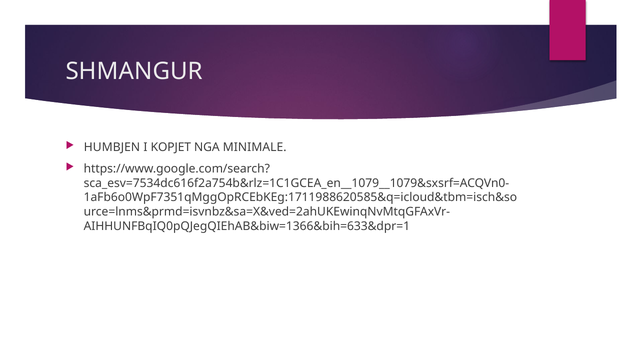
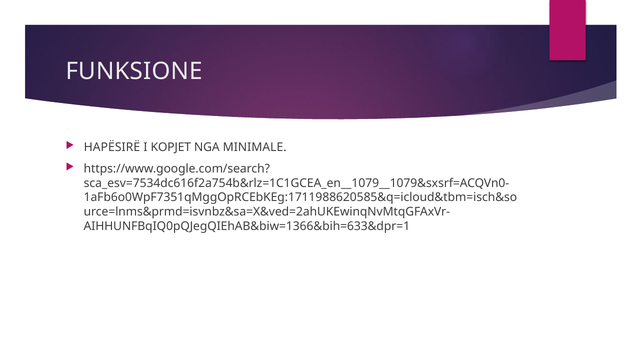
SHMANGUR: SHMANGUR -> FUNKSIONE
HUMBJEN: HUMBJEN -> HAPËSIRË
